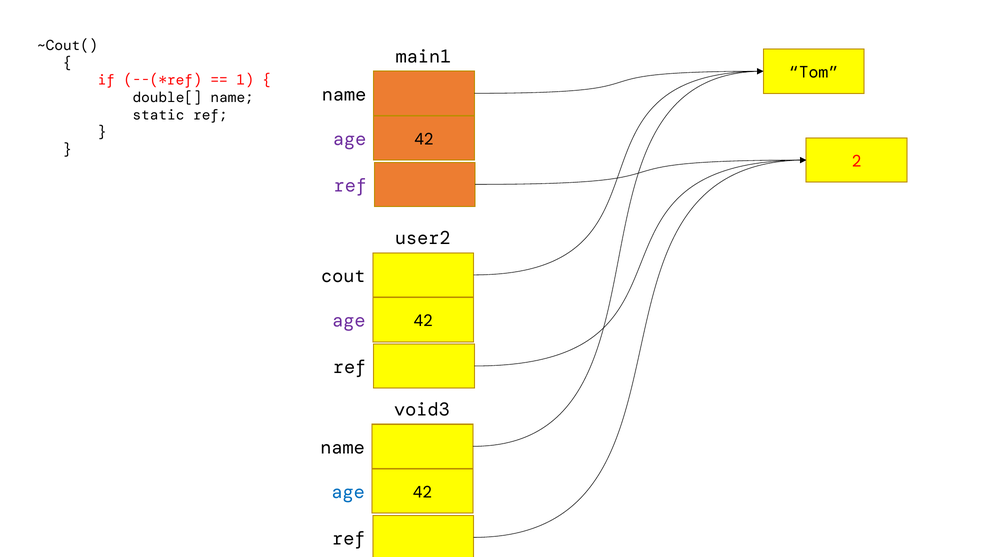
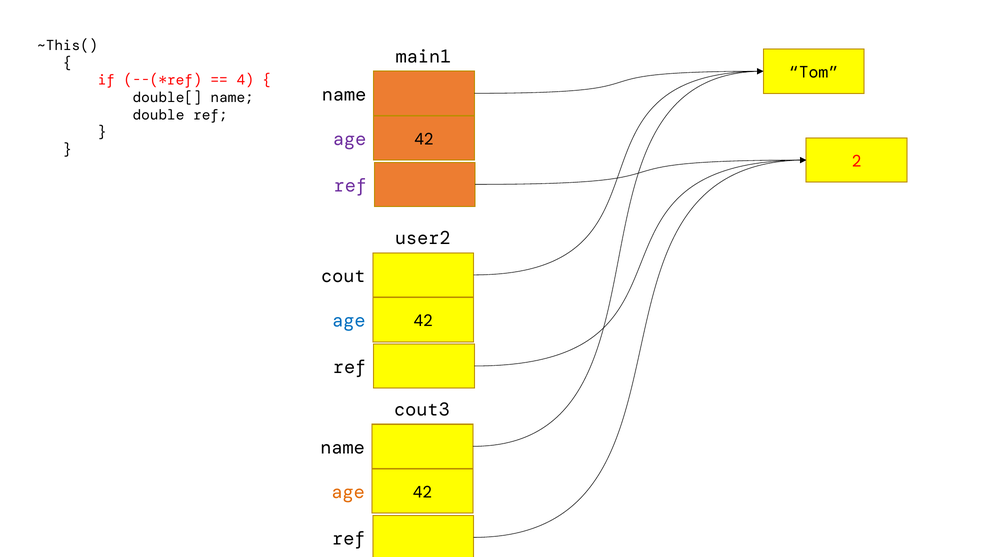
~Cout(: ~Cout( -> ~This(
1: 1 -> 4
static: static -> double
age at (349, 320) colour: purple -> blue
void3: void3 -> cout3
age at (348, 492) colour: blue -> orange
